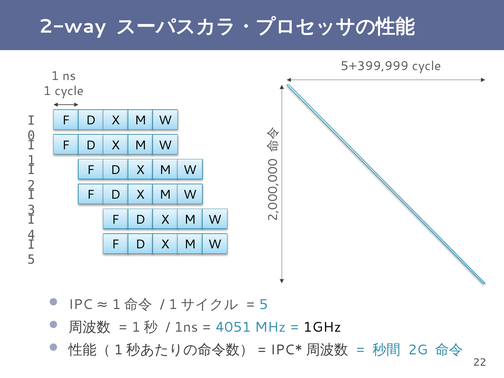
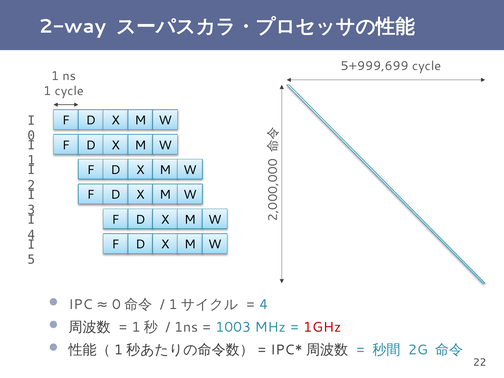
5+399,999: 5+399,999 -> 5+999,699
IPC 1: 1 -> 0
5 at (264, 305): 5 -> 4
4051: 4051 -> 1003
1GHz colour: black -> red
